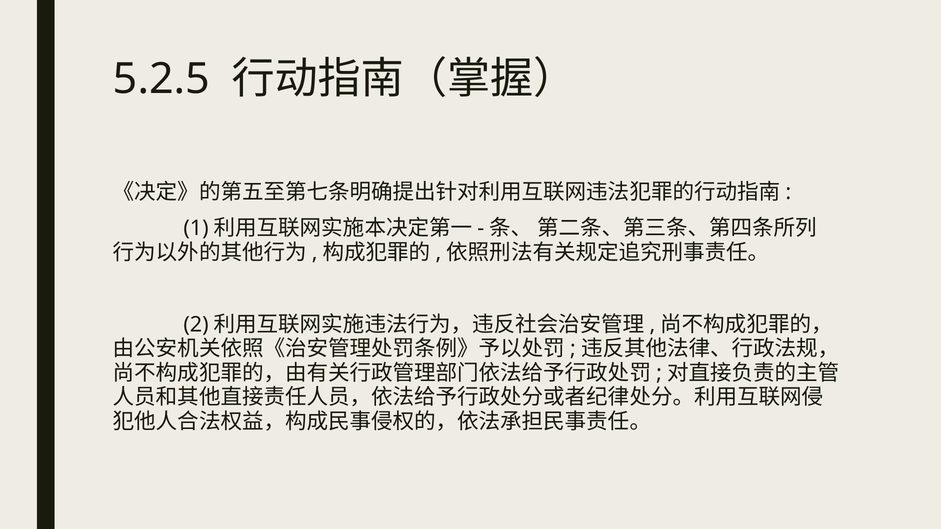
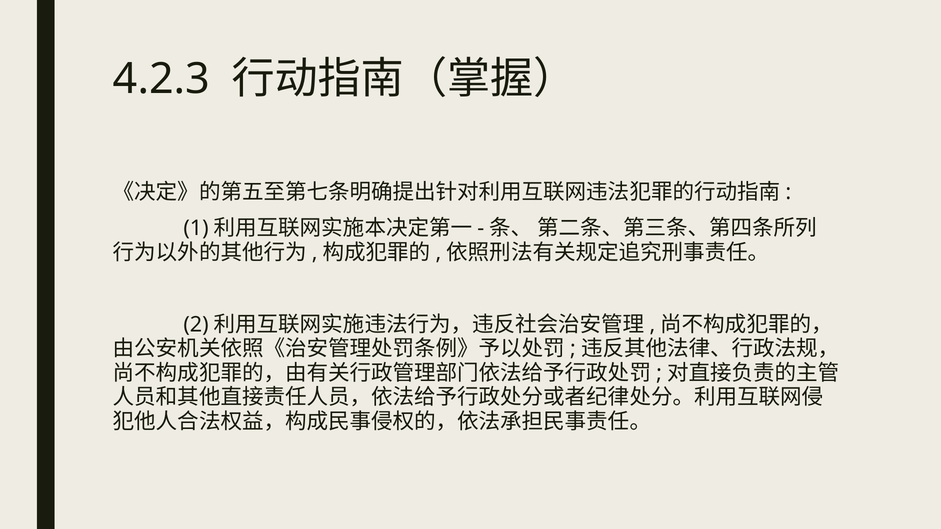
5.2.5: 5.2.5 -> 4.2.3
